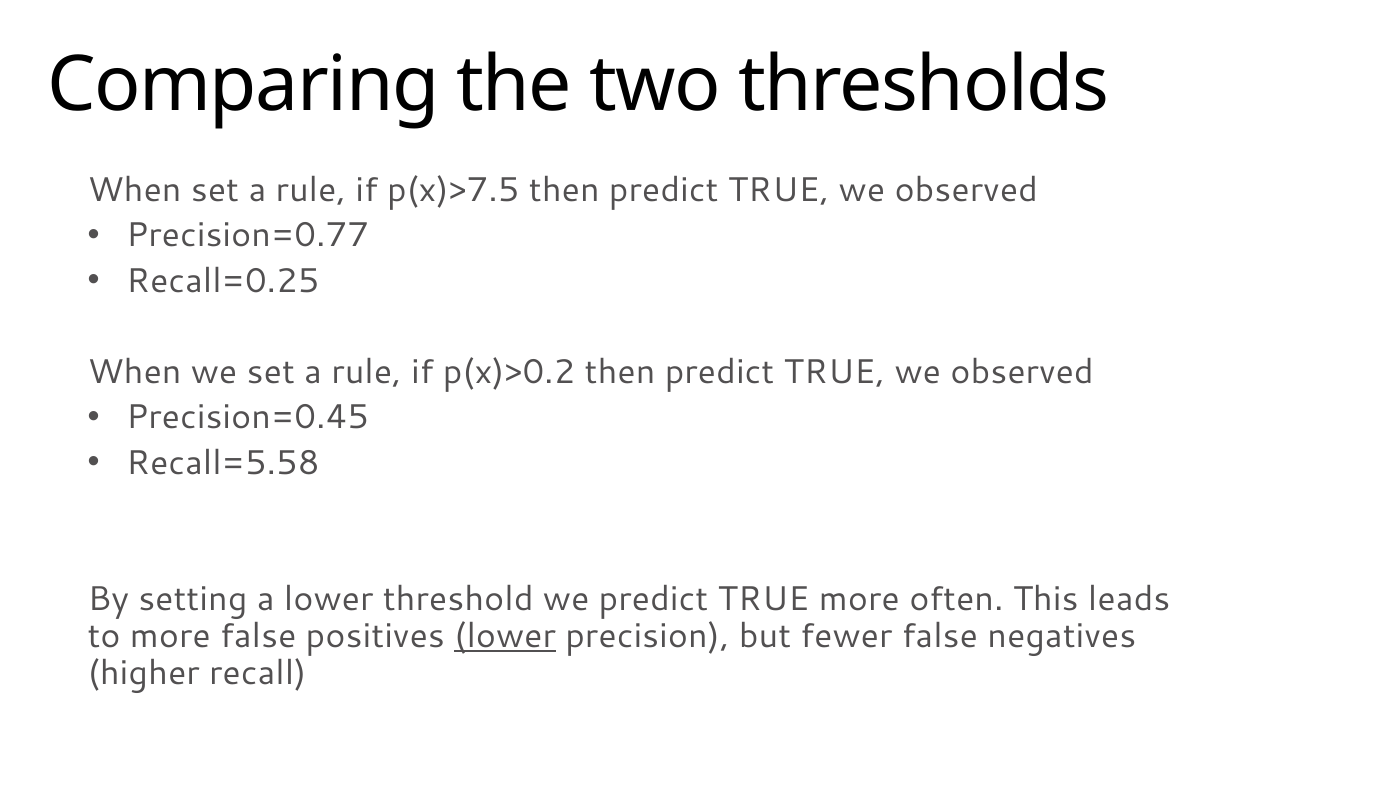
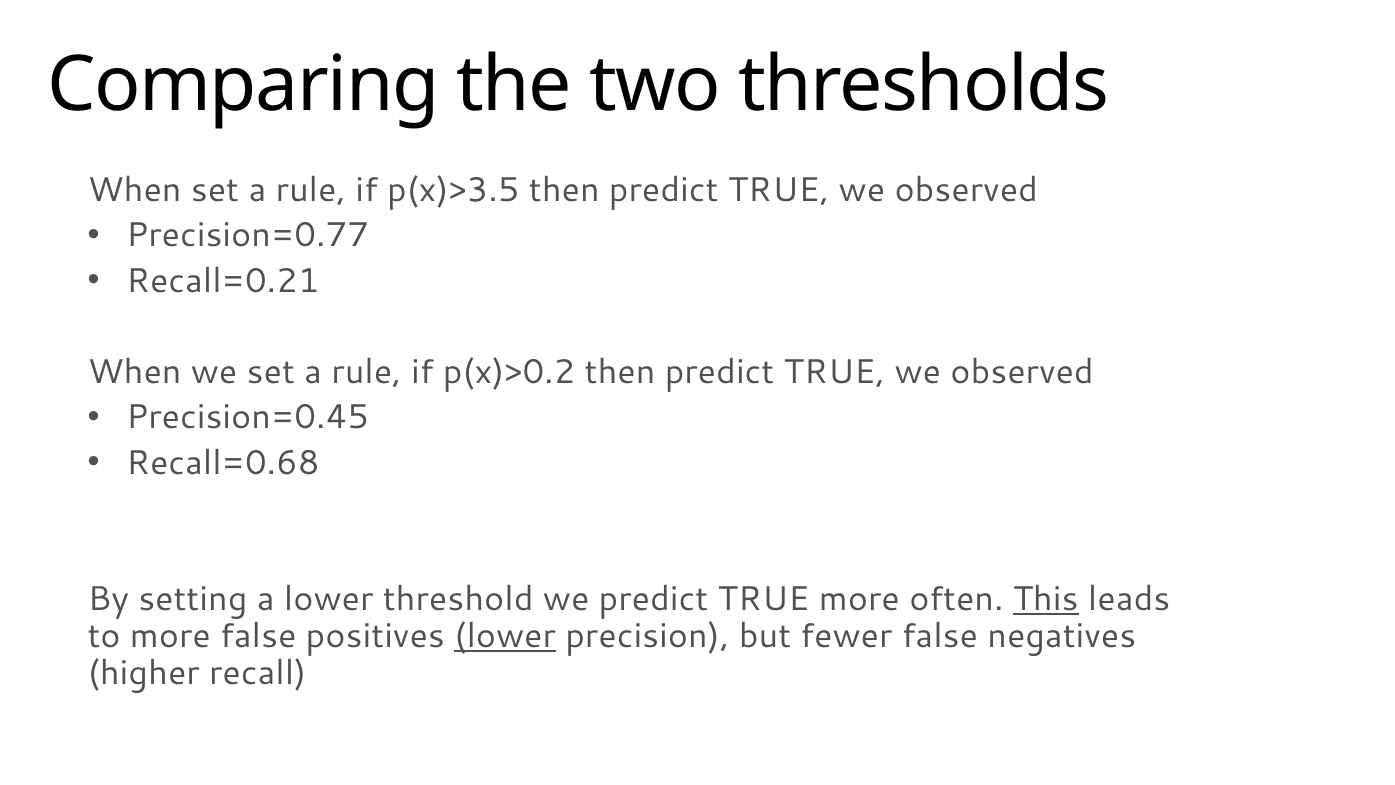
p(x)>7.5: p(x)>7.5 -> p(x)>3.5
Recall=0.25: Recall=0.25 -> Recall=0.21
Recall=5.58: Recall=5.58 -> Recall=0.68
This underline: none -> present
